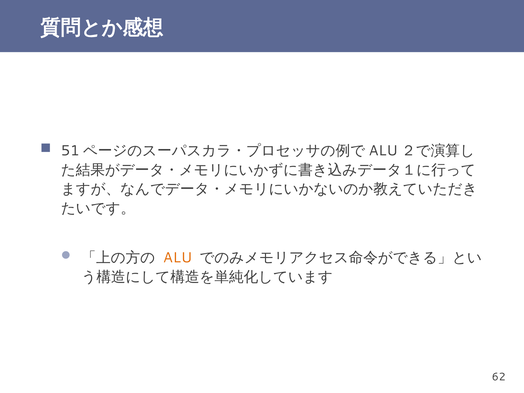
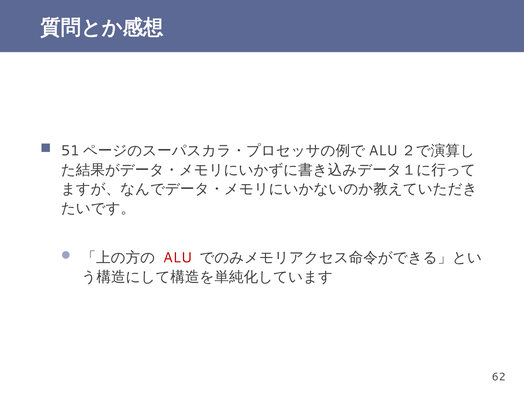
ALU colour: orange -> red
